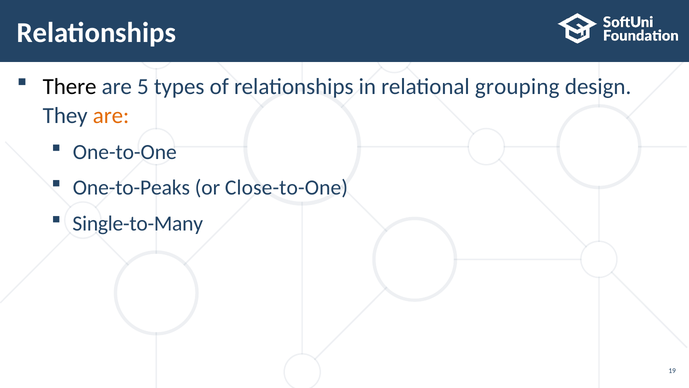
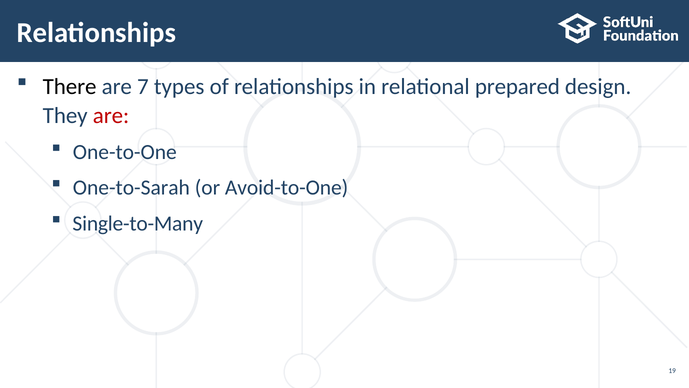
5: 5 -> 7
grouping: grouping -> prepared
are at (111, 115) colour: orange -> red
One-to-Peaks: One-to-Peaks -> One-to-Sarah
Close-to-One: Close-to-One -> Avoid-to-One
